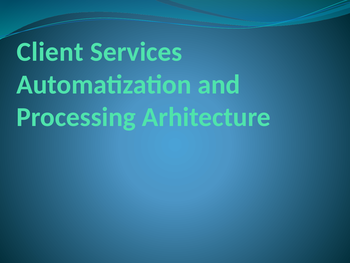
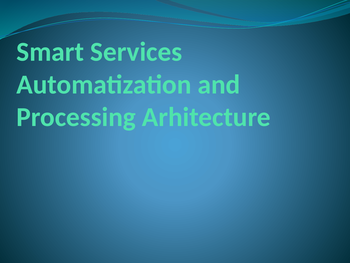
Client: Client -> Smart
